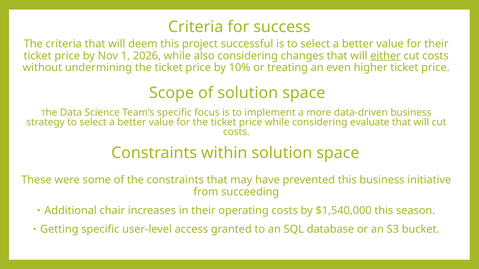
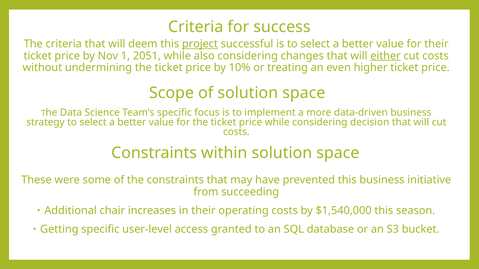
project underline: none -> present
2026: 2026 -> 2051
evaluate: evaluate -> decision
